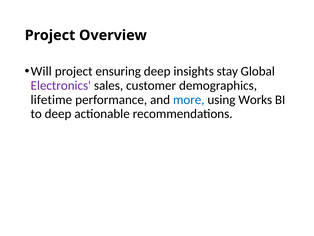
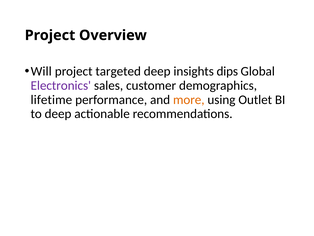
ensuring: ensuring -> targeted
stay: stay -> dips
more colour: blue -> orange
Works: Works -> Outlet
